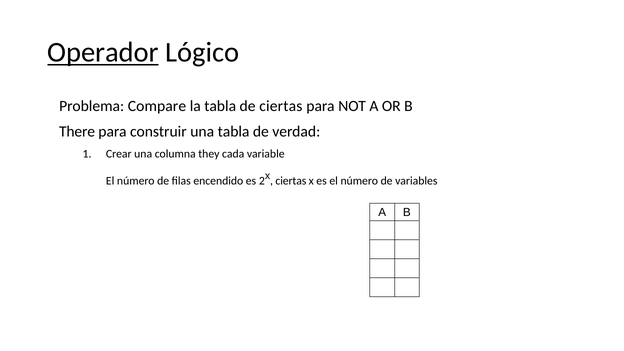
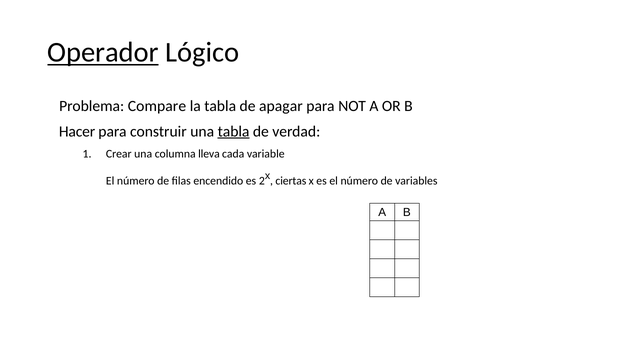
de ciertas: ciertas -> apagar
There: There -> Hacer
tabla at (234, 131) underline: none -> present
they: they -> lleva
